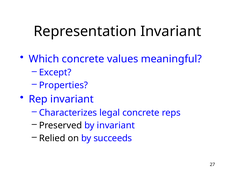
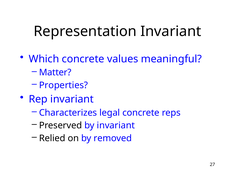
Except: Except -> Matter
succeeds: succeeds -> removed
